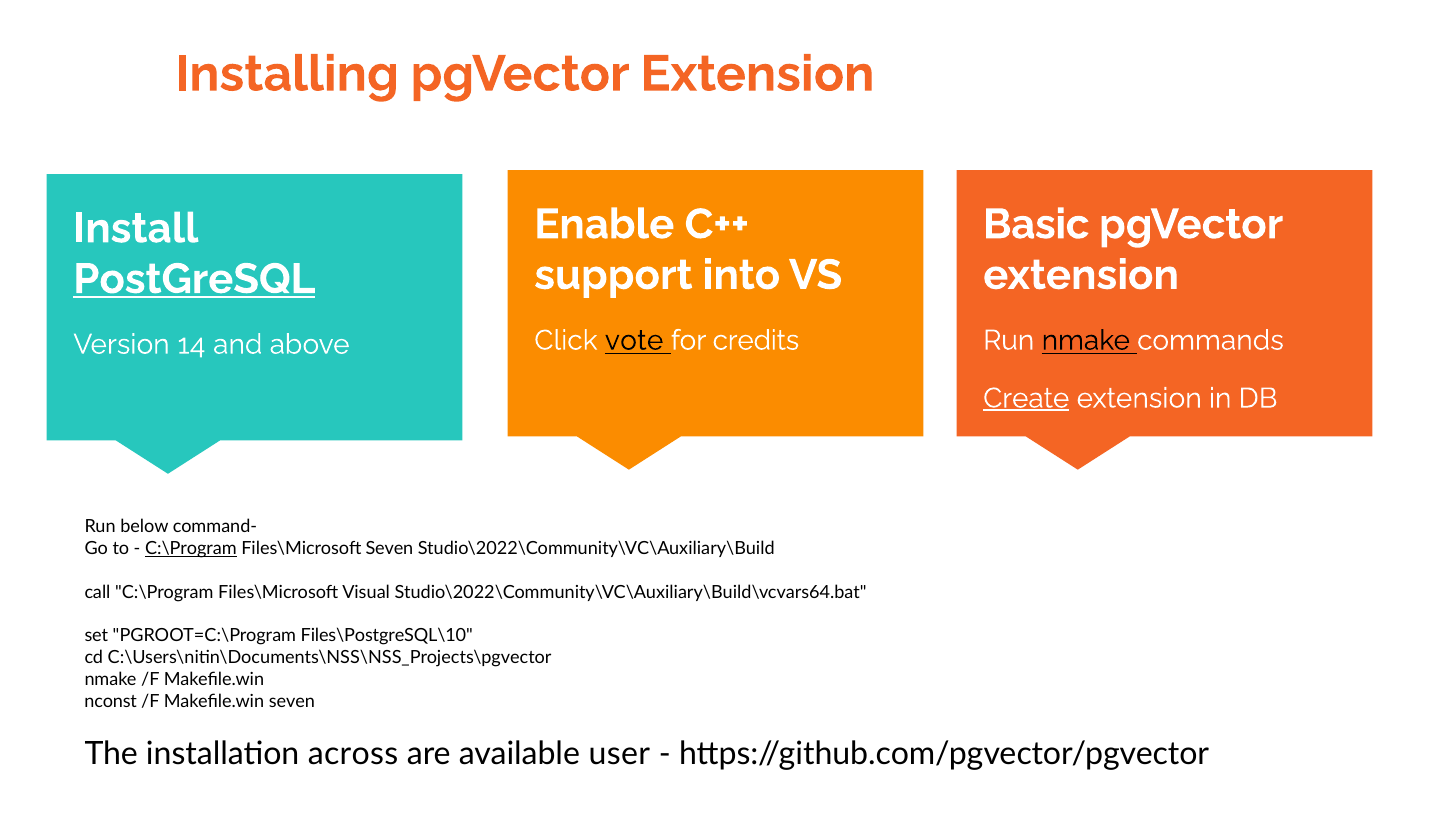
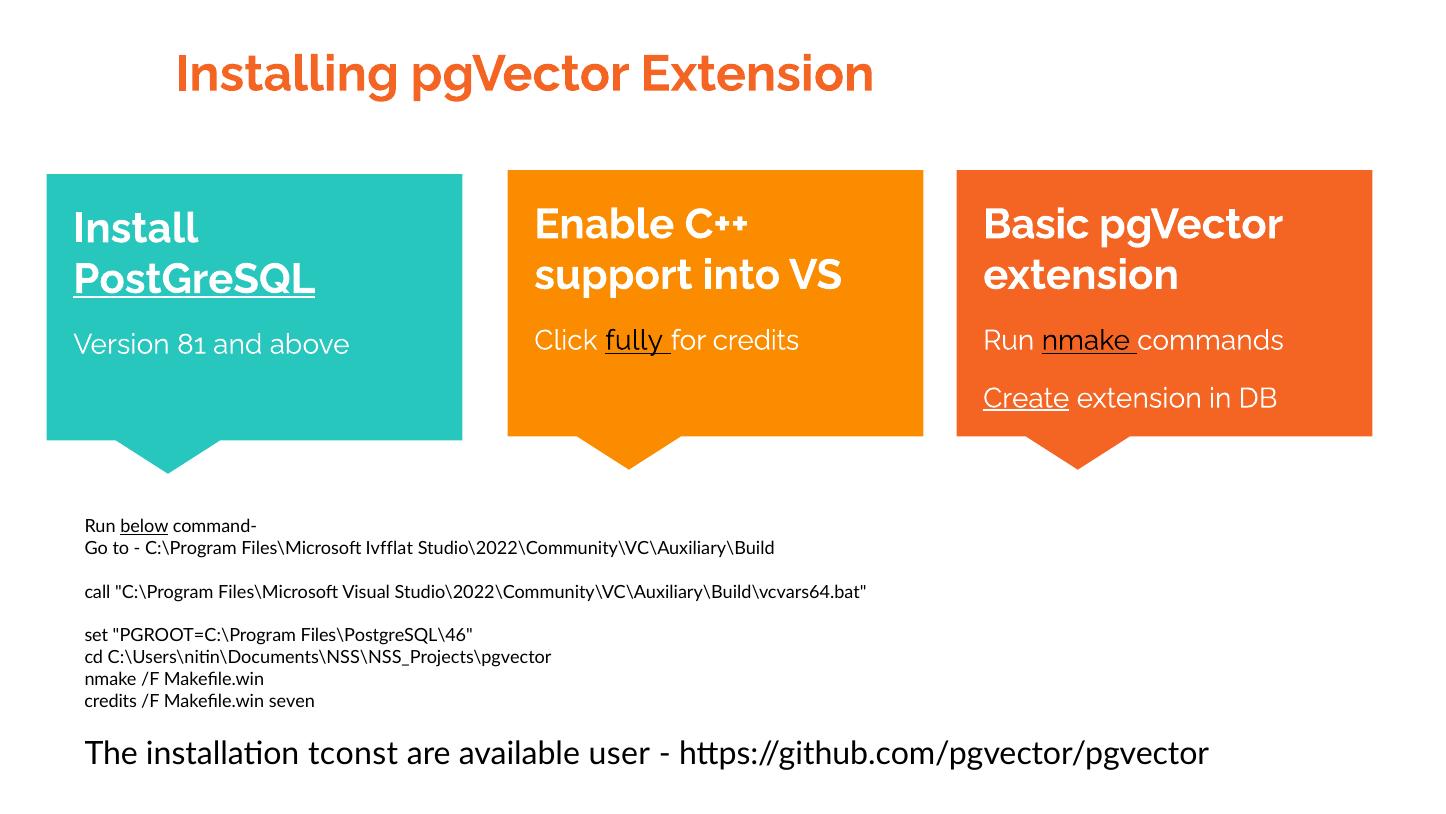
vote: vote -> fully
14: 14 -> 81
below underline: none -> present
C:\Program at (191, 548) underline: present -> none
Files\Microsoft Seven: Seven -> Ivfflat
Files\PostgreSQL\10: Files\PostgreSQL\10 -> Files\PostgreSQL\46
nconst at (111, 701): nconst -> credits
across: across -> tconst
